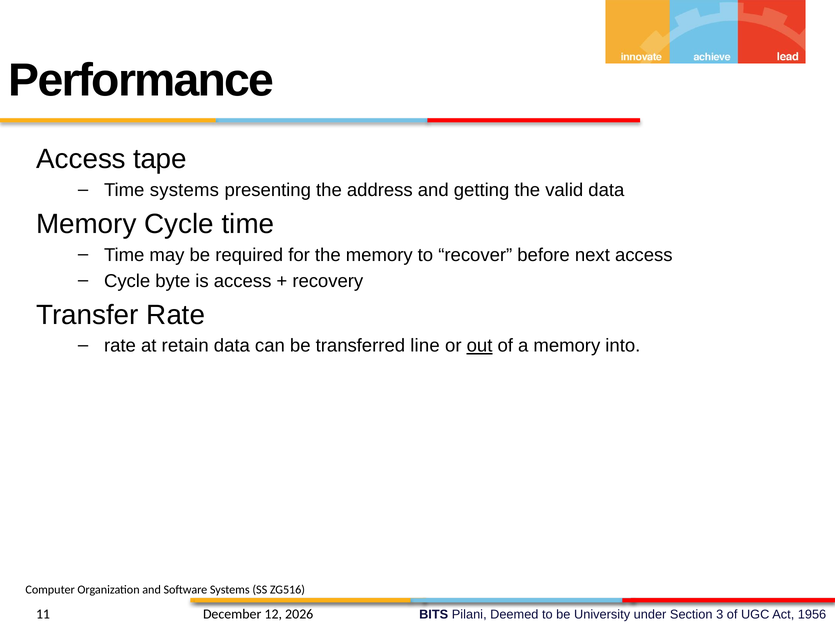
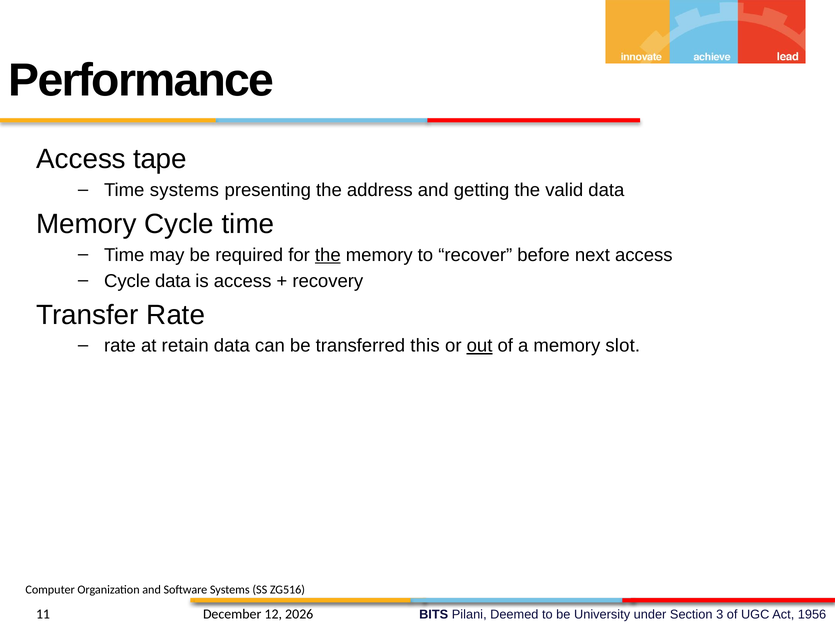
the at (328, 255) underline: none -> present
Cycle byte: byte -> data
line: line -> this
into: into -> slot
